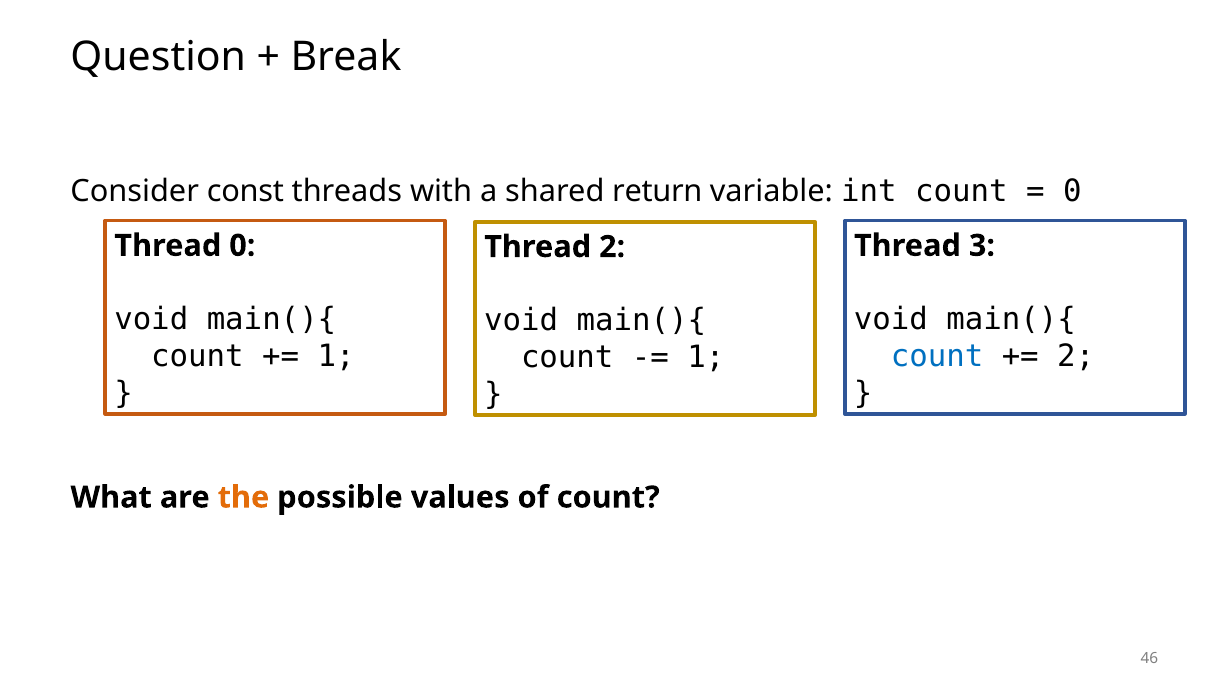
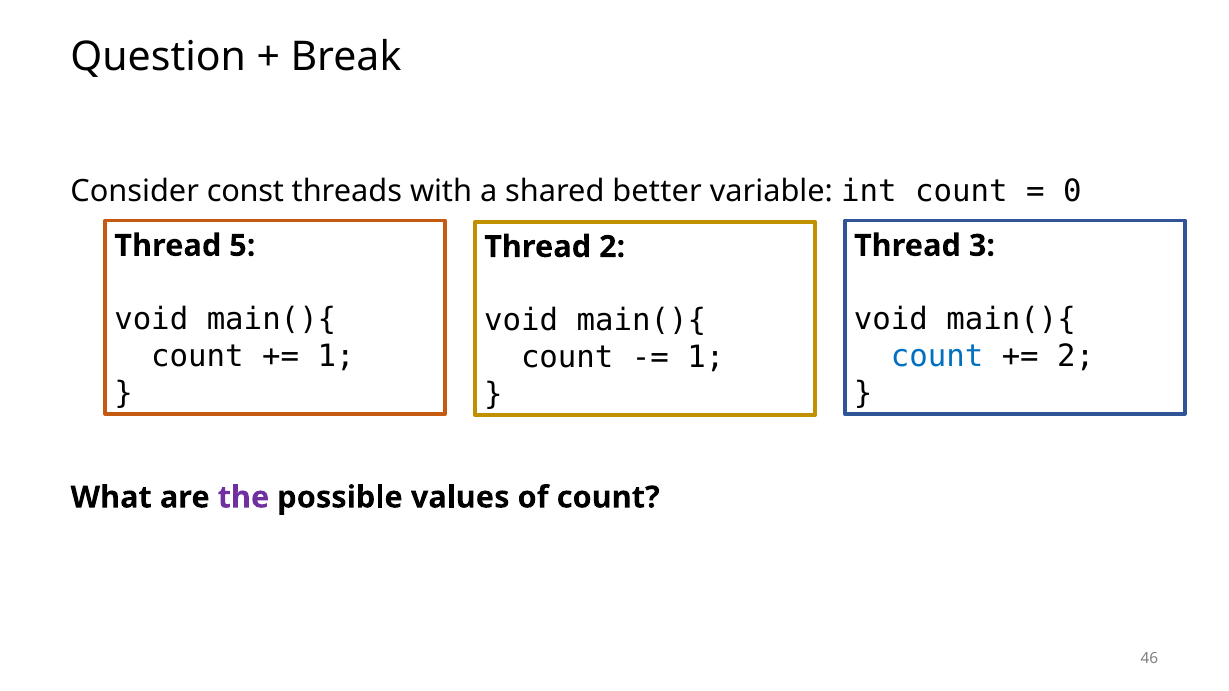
return: return -> better
Thread 0: 0 -> 5
the colour: orange -> purple
